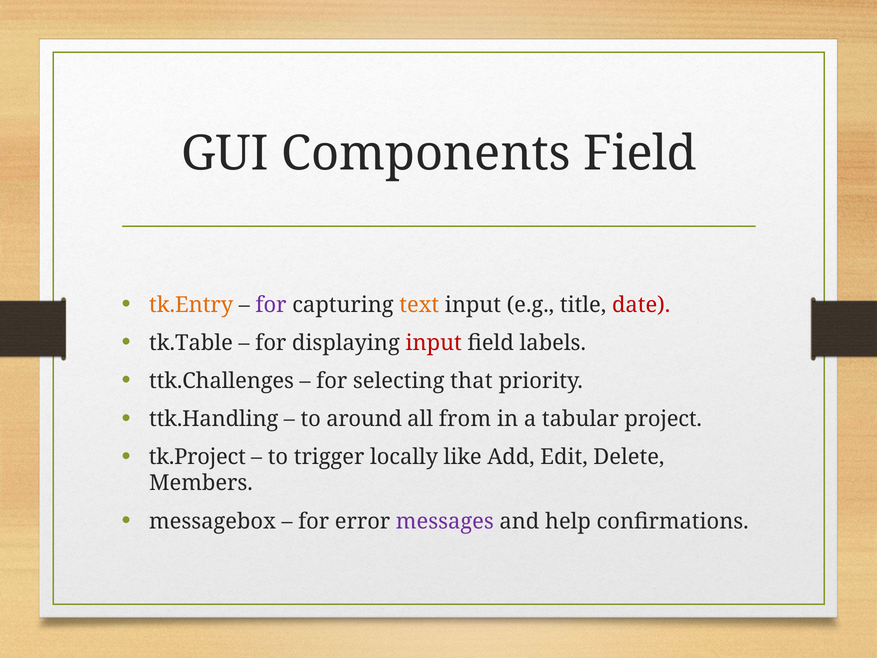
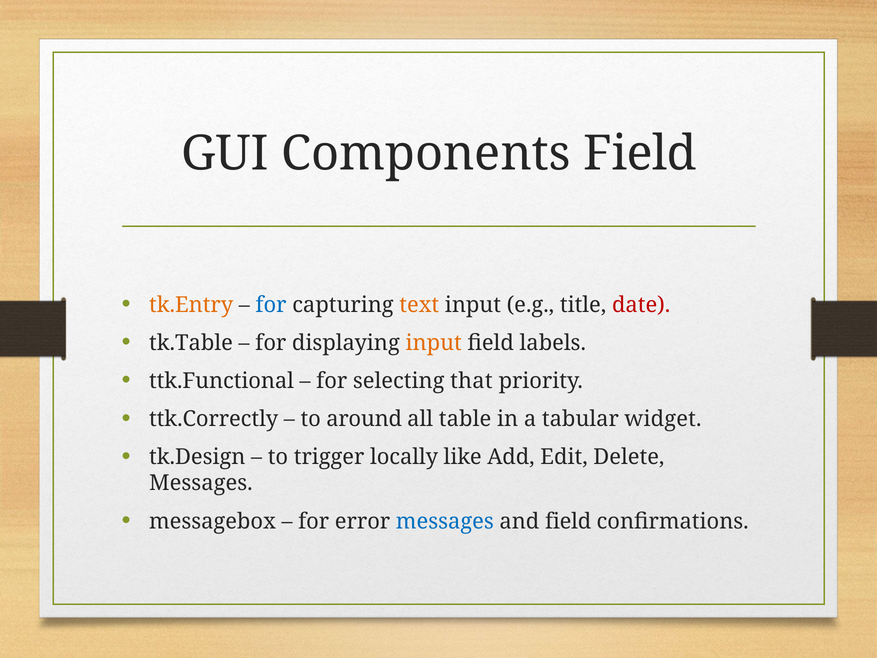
for at (271, 305) colour: purple -> blue
input at (434, 343) colour: red -> orange
ttk.Challenges: ttk.Challenges -> ttk.Functional
ttk.Handling: ttk.Handling -> ttk.Correctly
from: from -> table
project: project -> widget
tk.Project: tk.Project -> tk.Design
Members at (201, 483): Members -> Messages
messages at (445, 521) colour: purple -> blue
and help: help -> field
